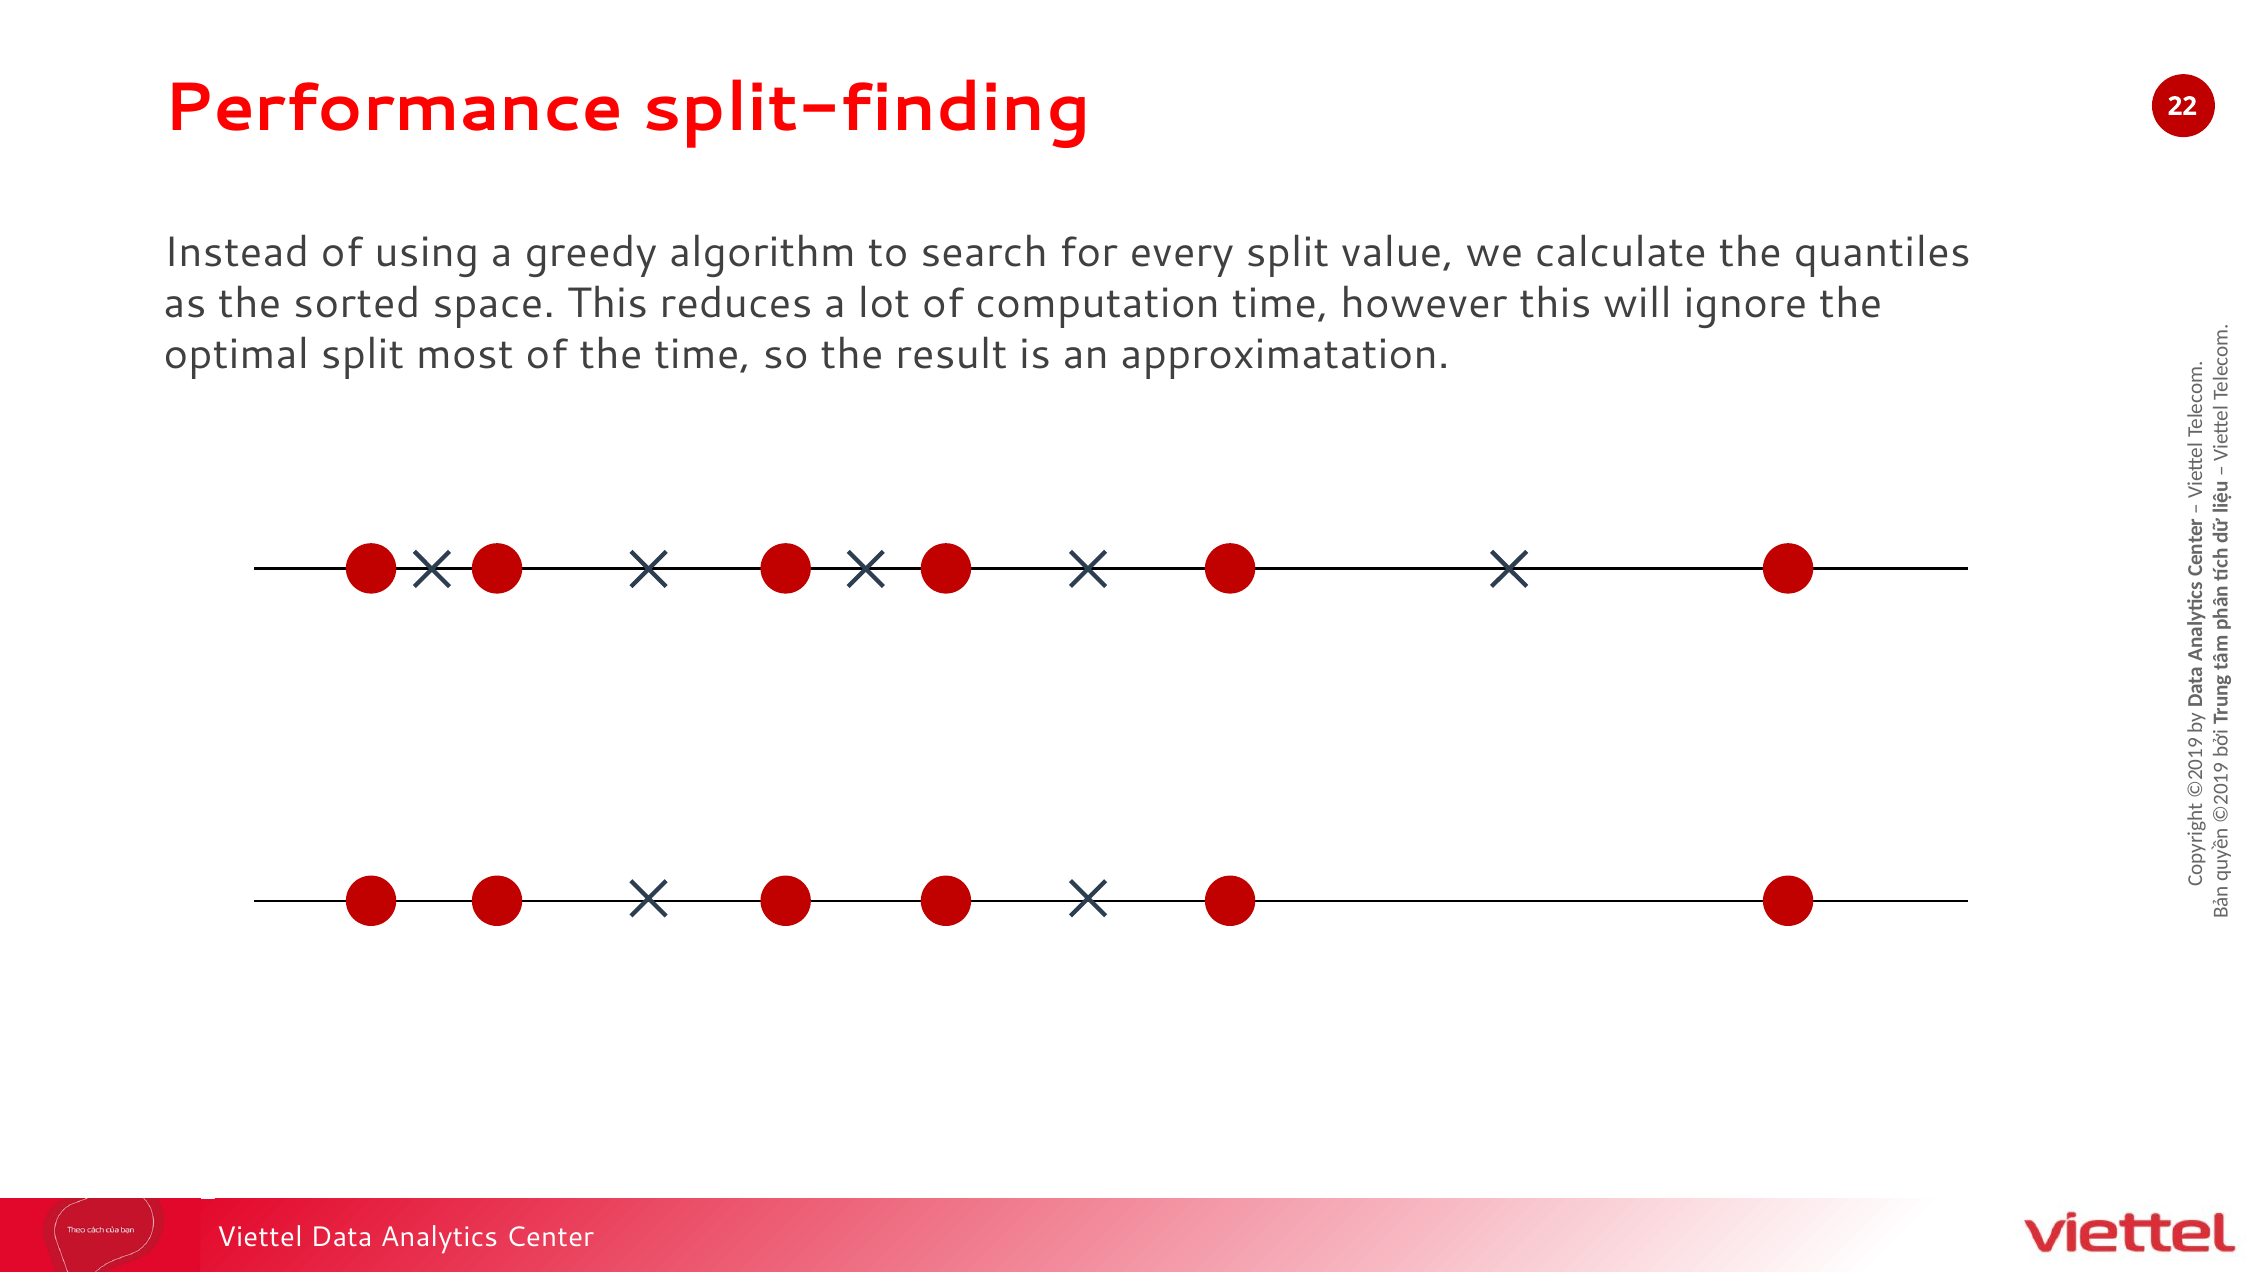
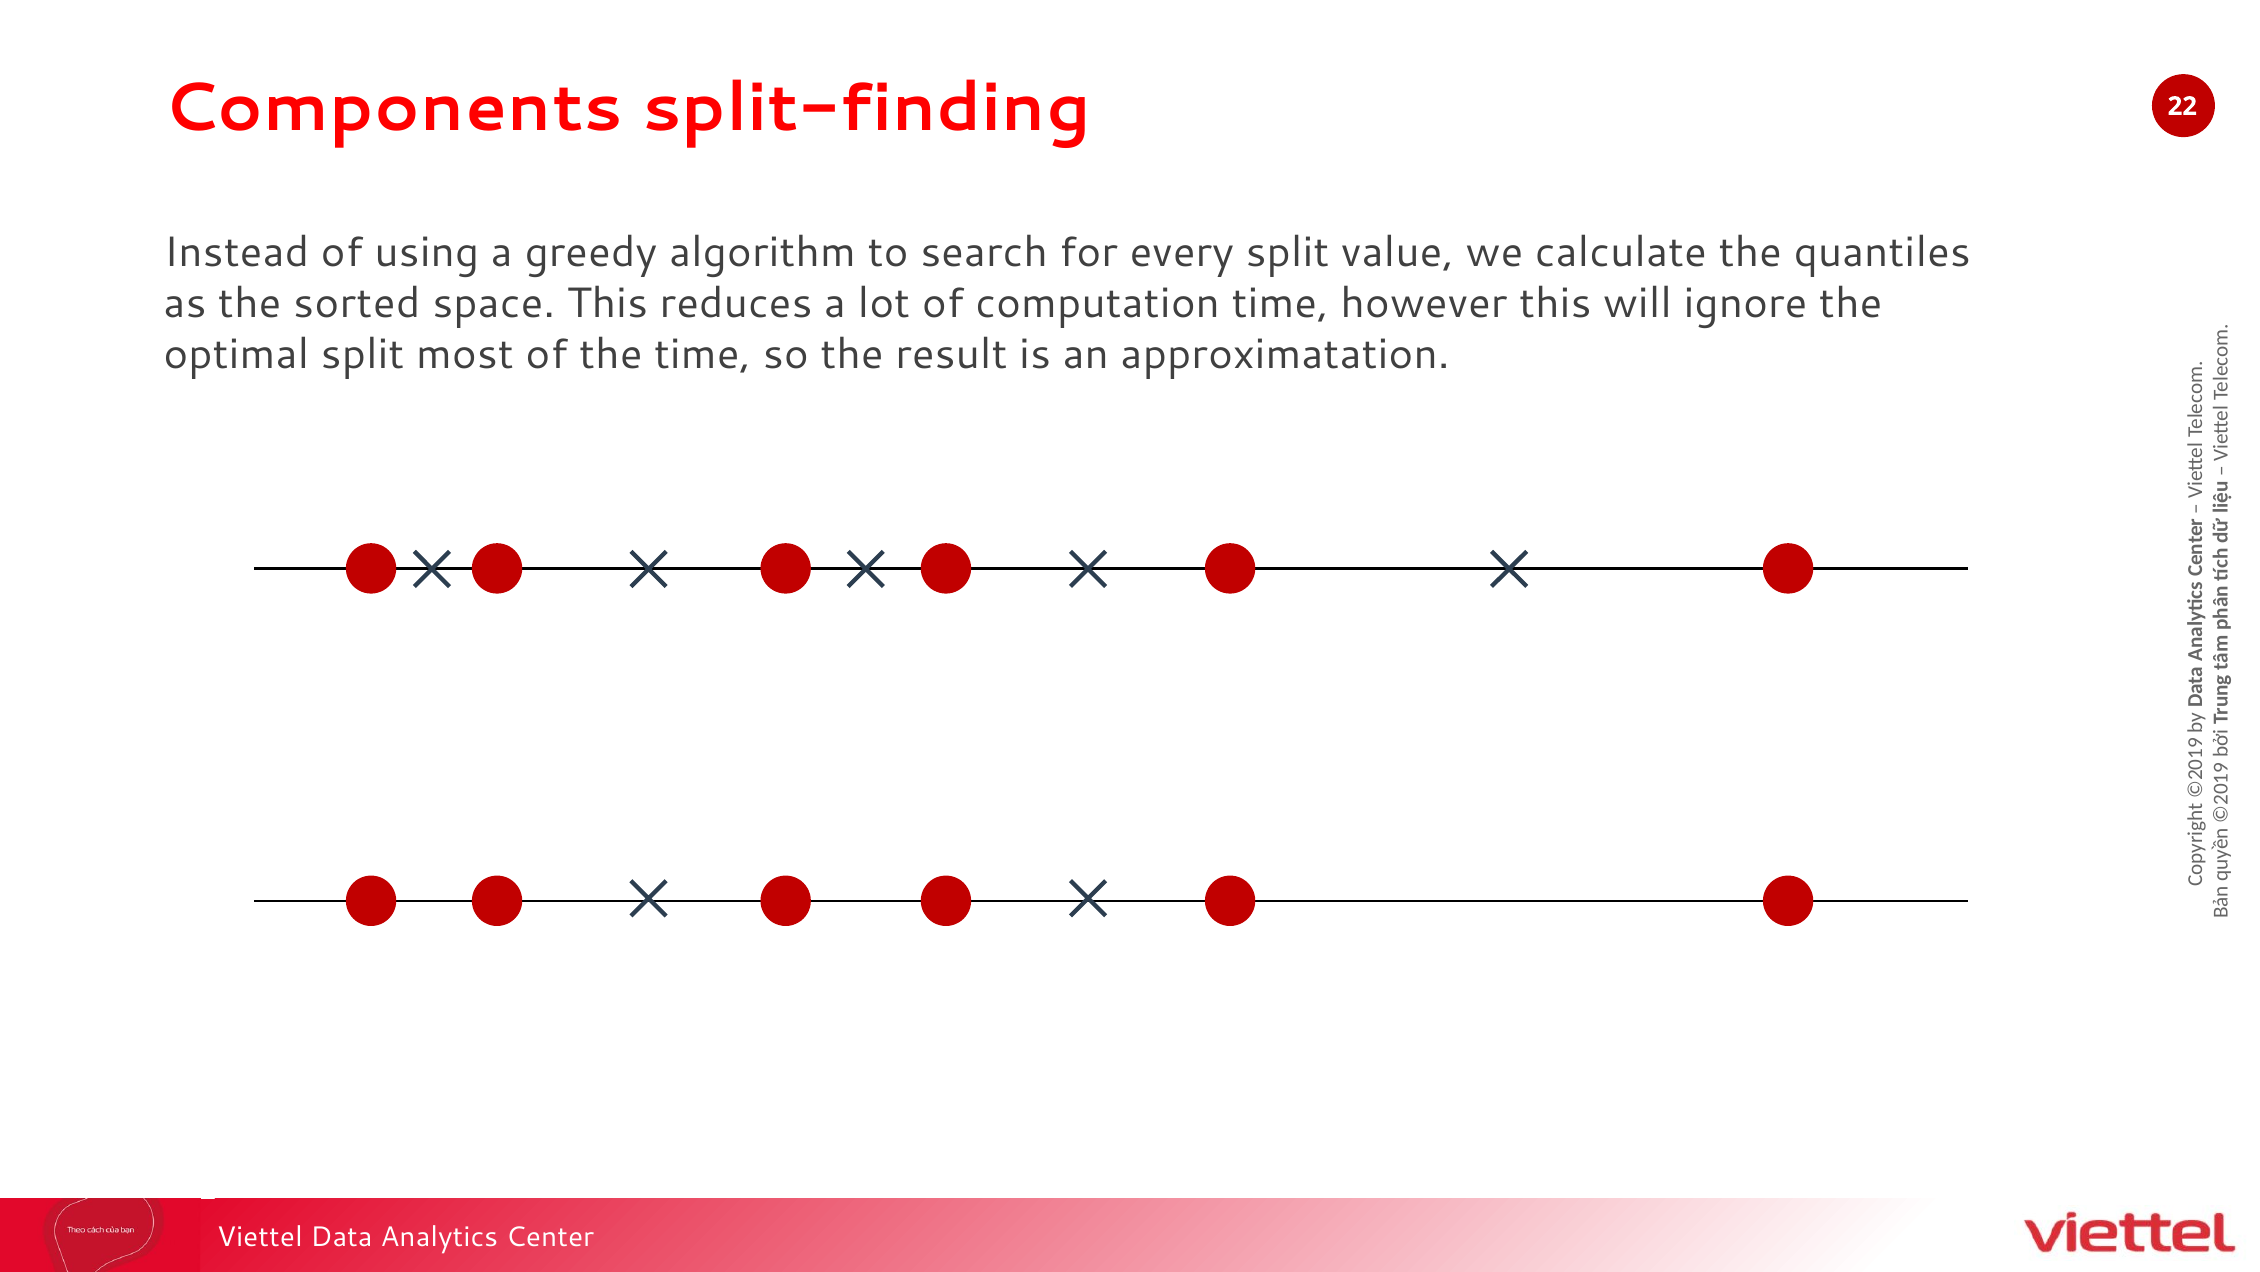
Performance: Performance -> Components
